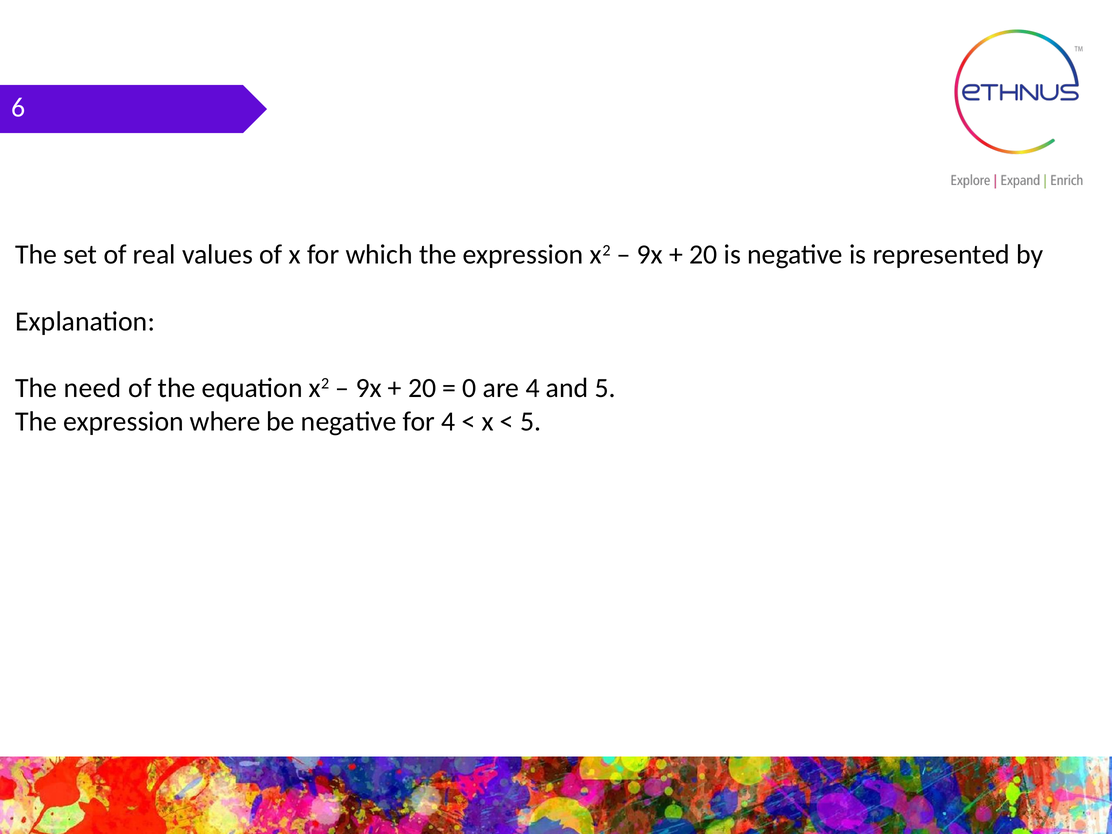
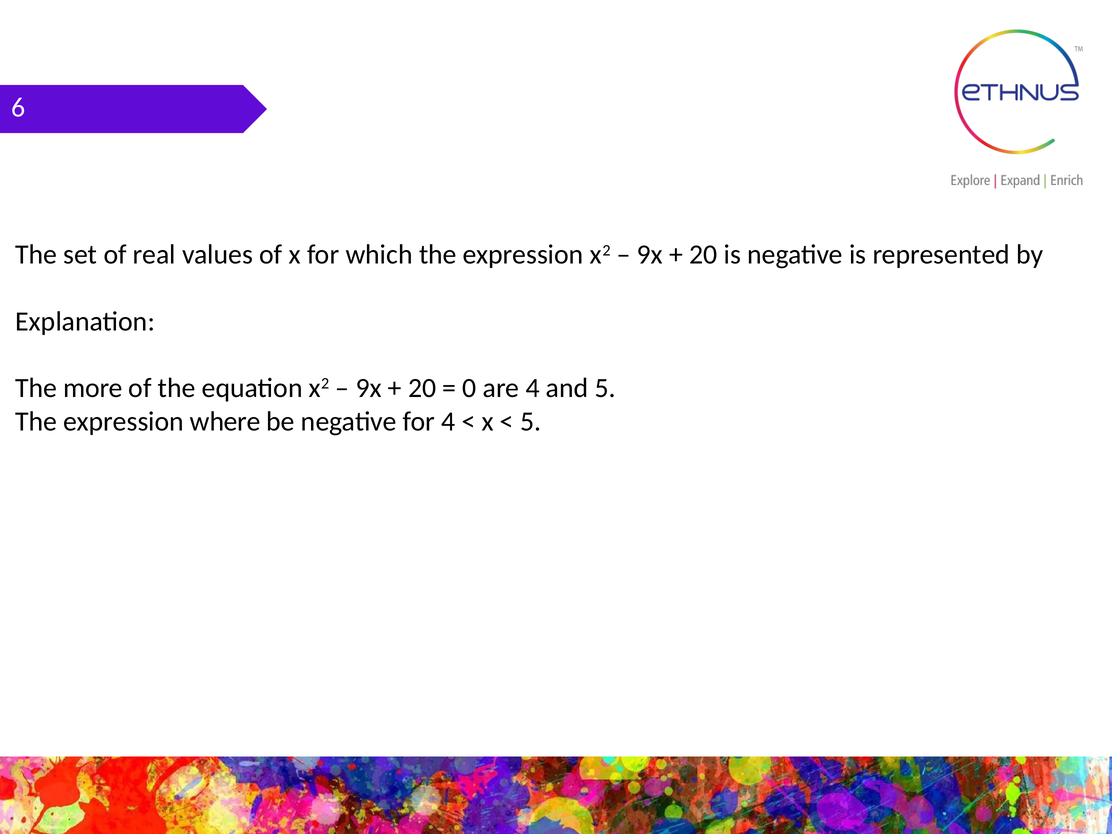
need: need -> more
